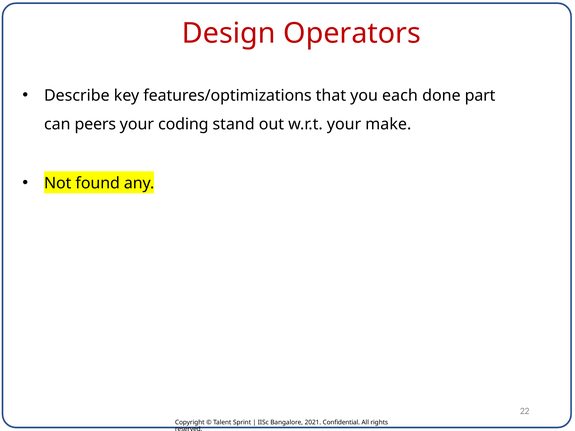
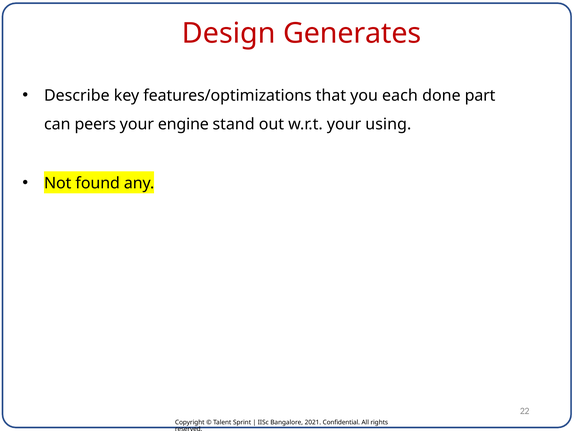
Operators: Operators -> Generates
coding: coding -> engine
make: make -> using
